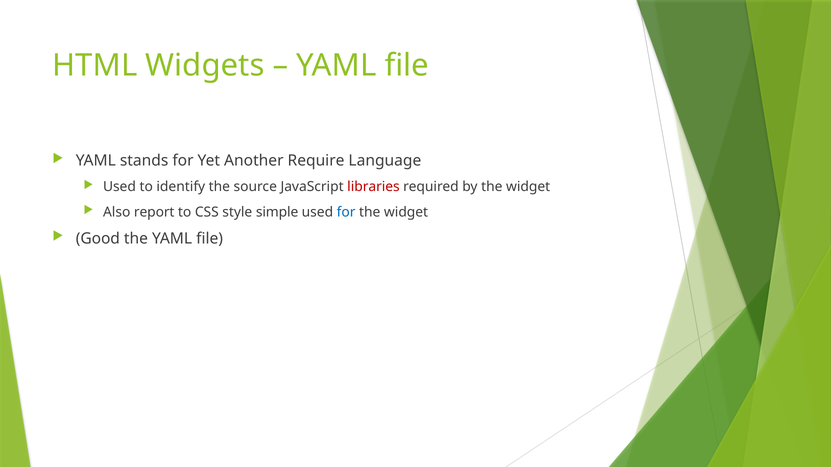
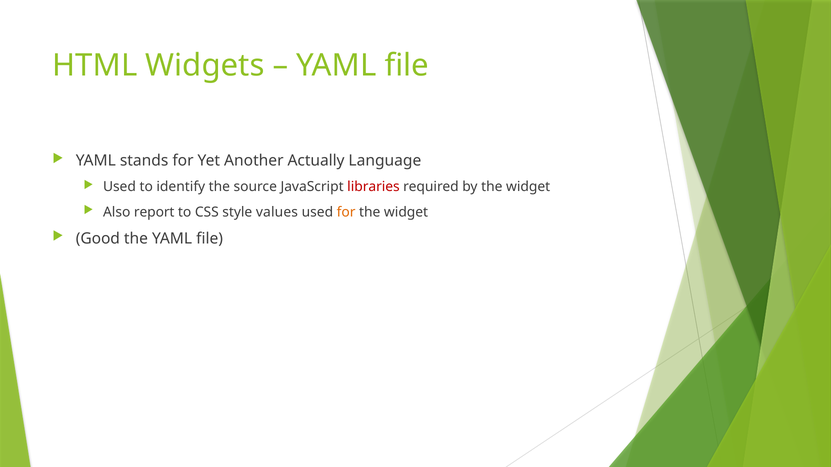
Require: Require -> Actually
simple: simple -> values
for at (346, 212) colour: blue -> orange
